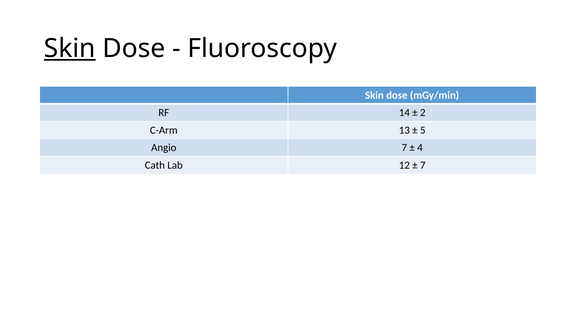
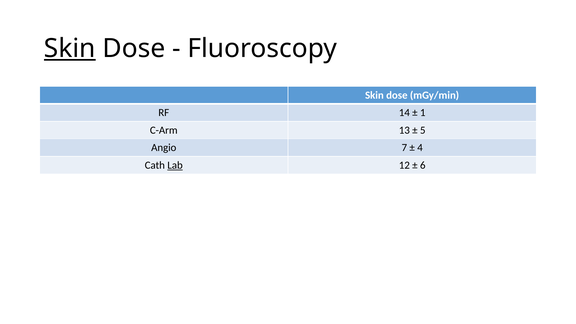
2: 2 -> 1
Lab underline: none -> present
7 at (423, 165): 7 -> 6
